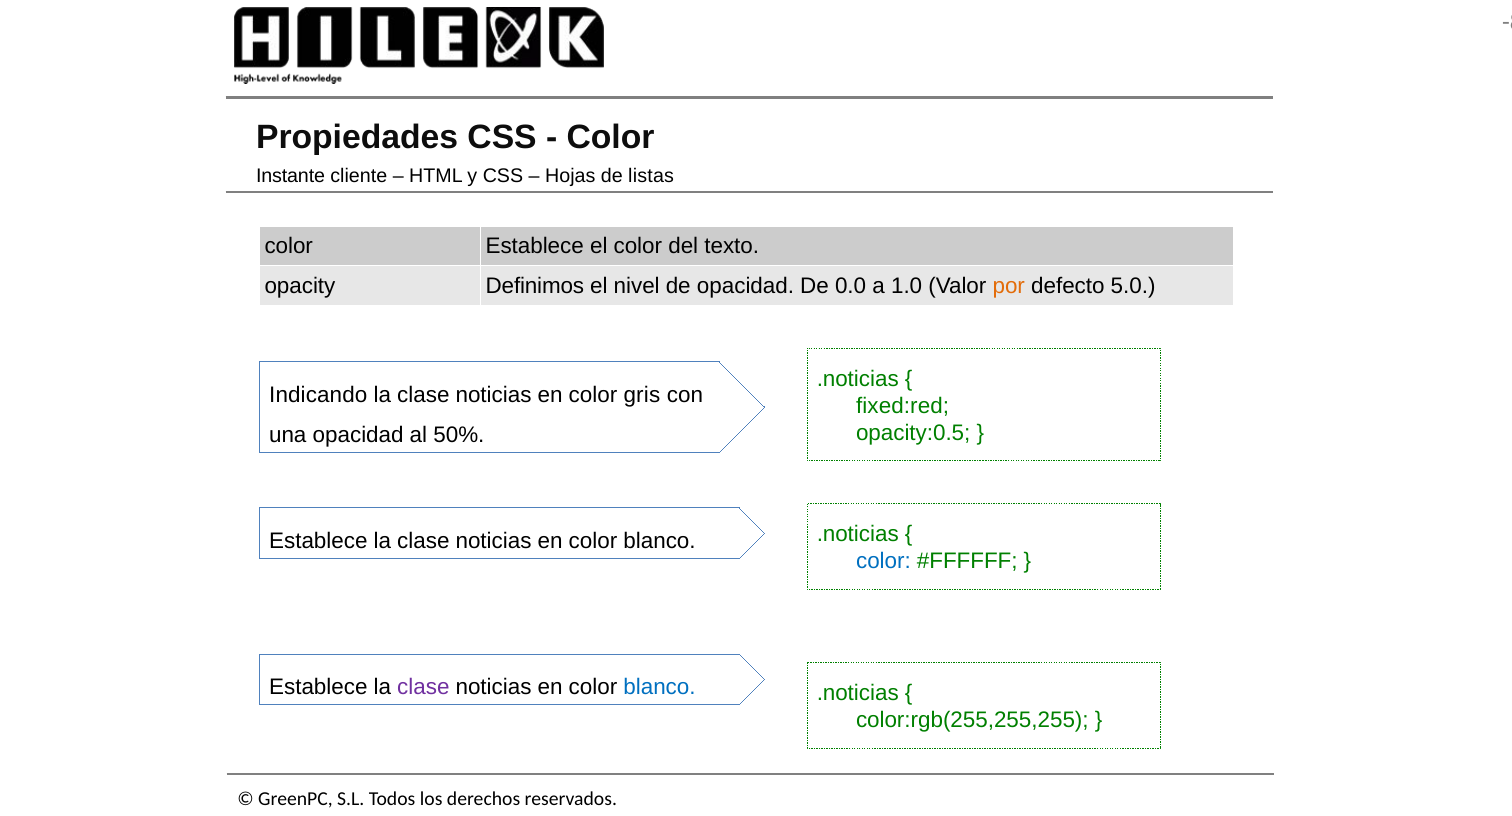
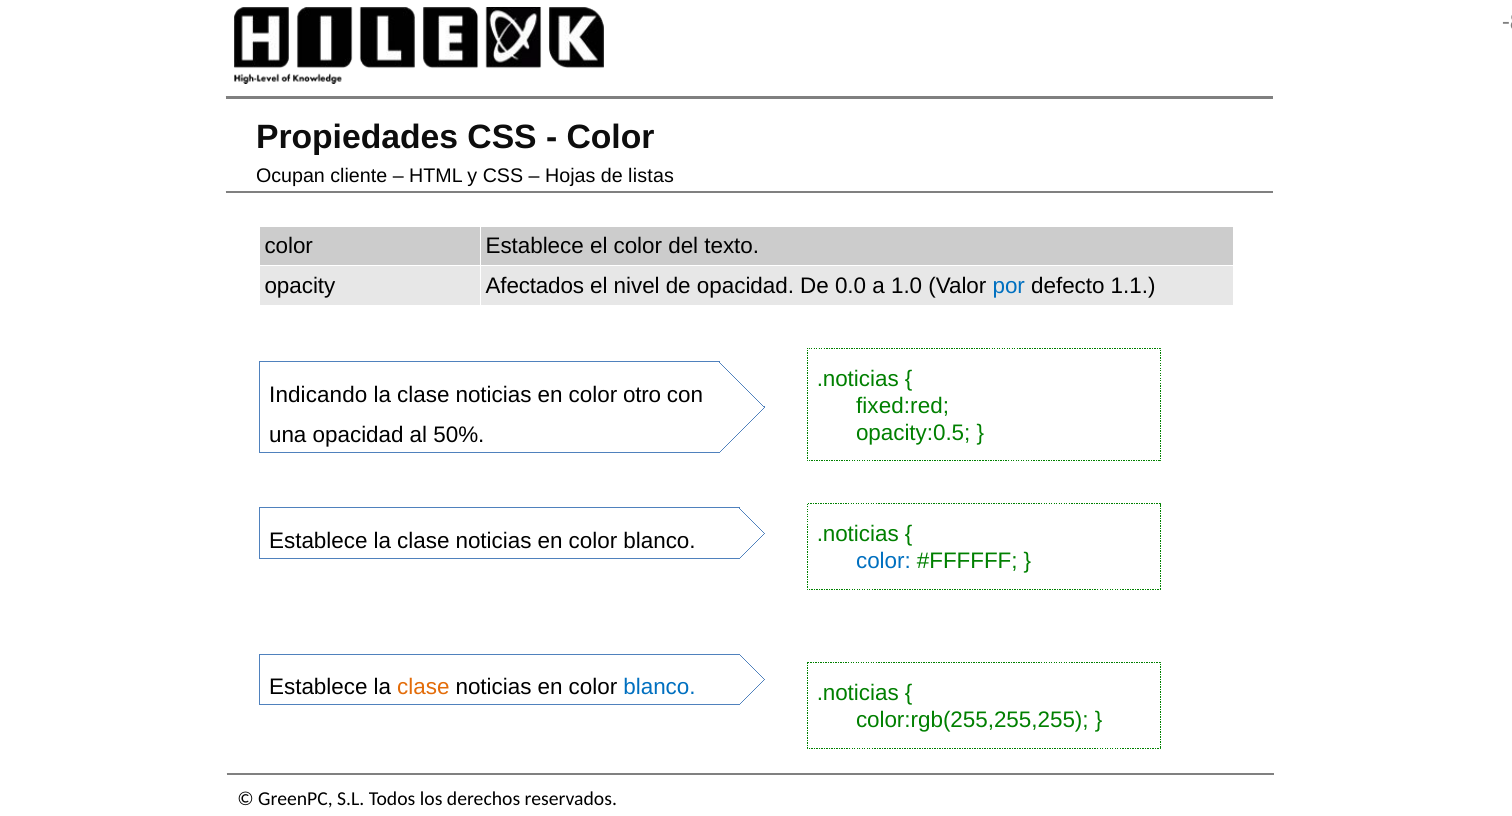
Instante: Instante -> Ocupan
Definimos: Definimos -> Afectados
por colour: orange -> blue
5.0: 5.0 -> 1.1
gris: gris -> otro
clase at (423, 687) colour: purple -> orange
